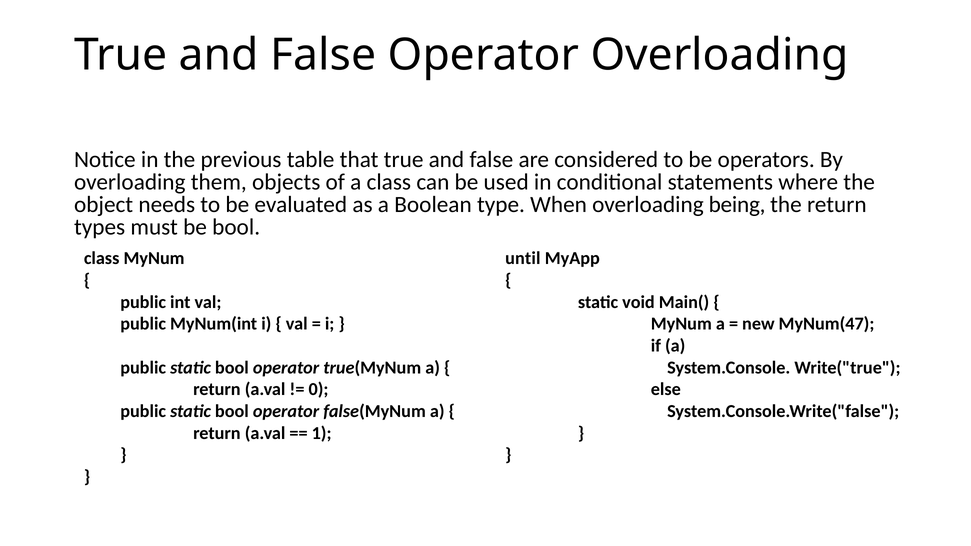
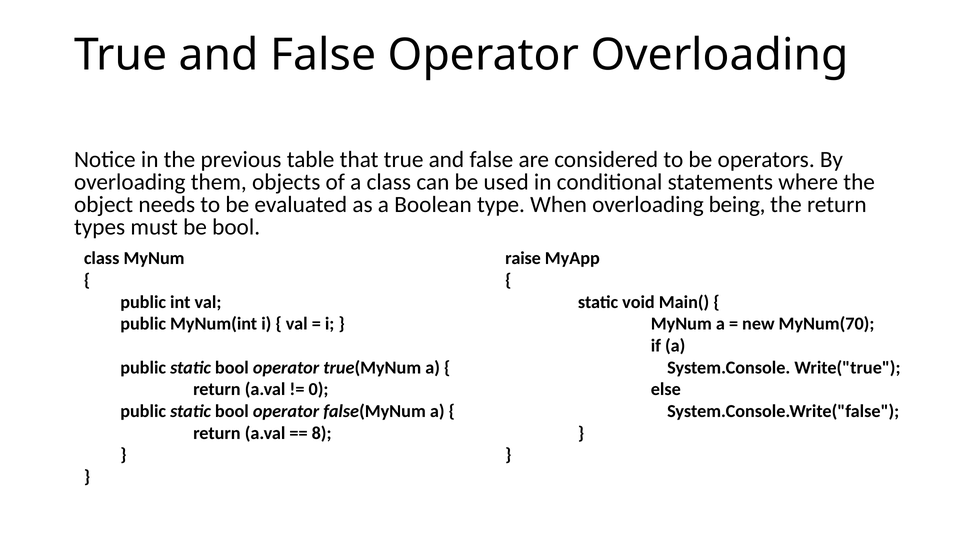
until: until -> raise
MyNum(47: MyNum(47 -> MyNum(70
1: 1 -> 8
